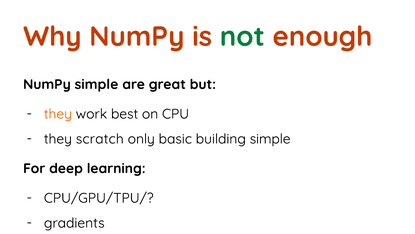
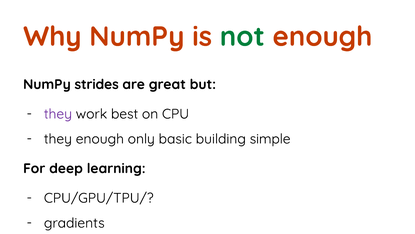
NumPy simple: simple -> strides
they at (58, 114) colour: orange -> purple
they scratch: scratch -> enough
